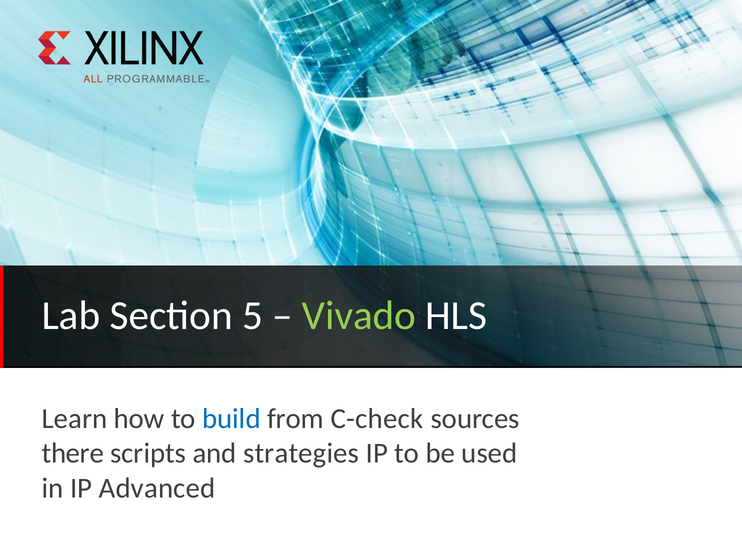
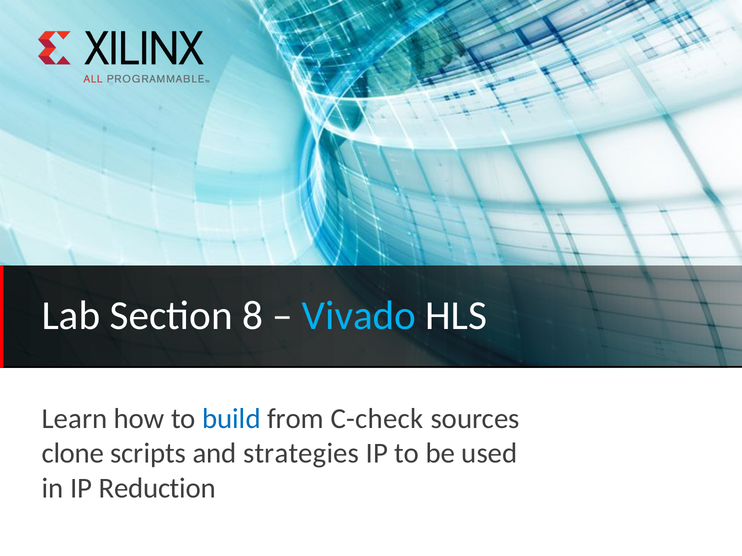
5: 5 -> 8
Vivado colour: light green -> light blue
there: there -> clone
Advanced: Advanced -> Reduction
